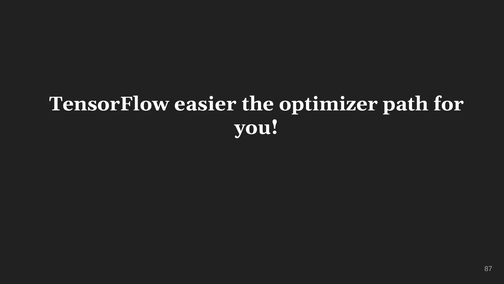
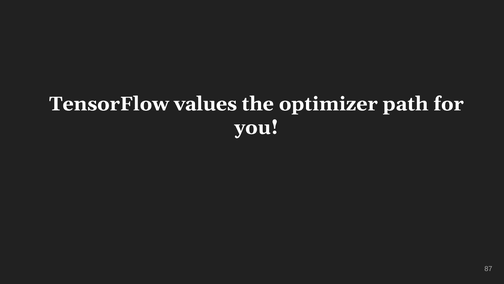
easier: easier -> values
